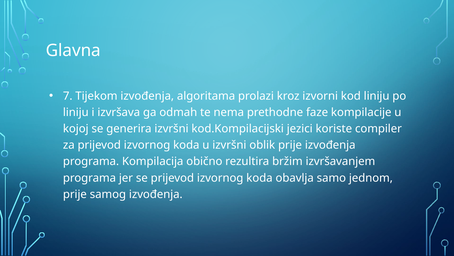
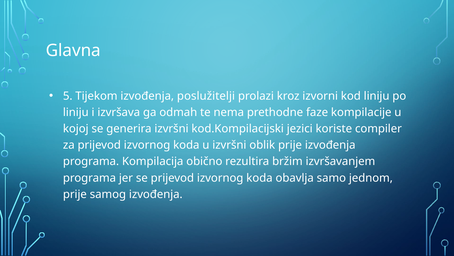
7: 7 -> 5
algoritama: algoritama -> poslužitelji
